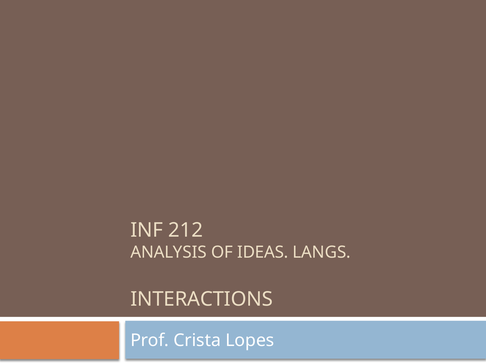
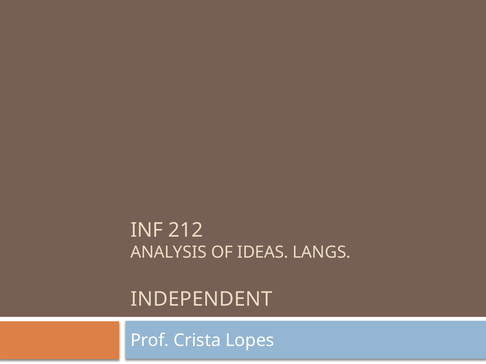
INTERACTIONS: INTERACTIONS -> INDEPENDENT
